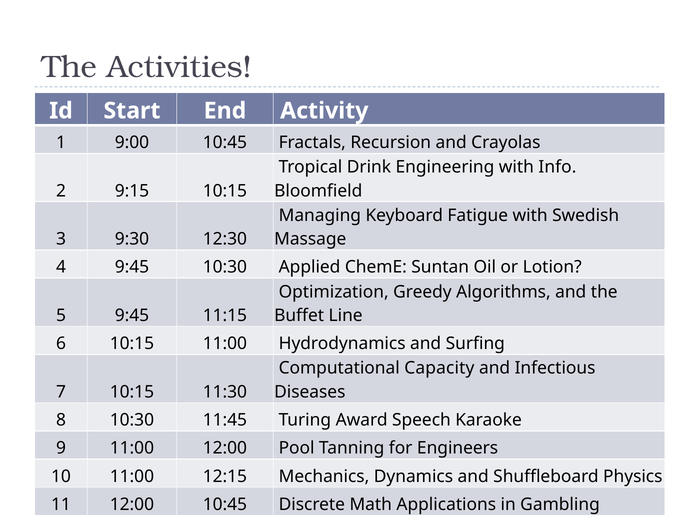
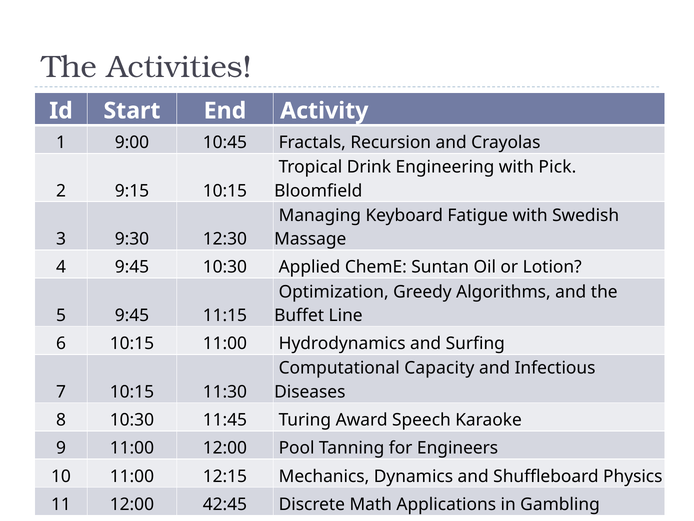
Info: Info -> Pick
12:00 10:45: 10:45 -> 42:45
